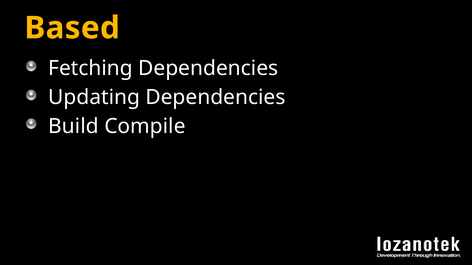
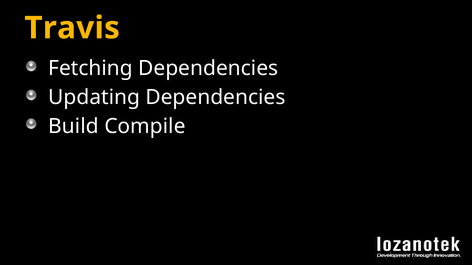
Based: Based -> Travis
